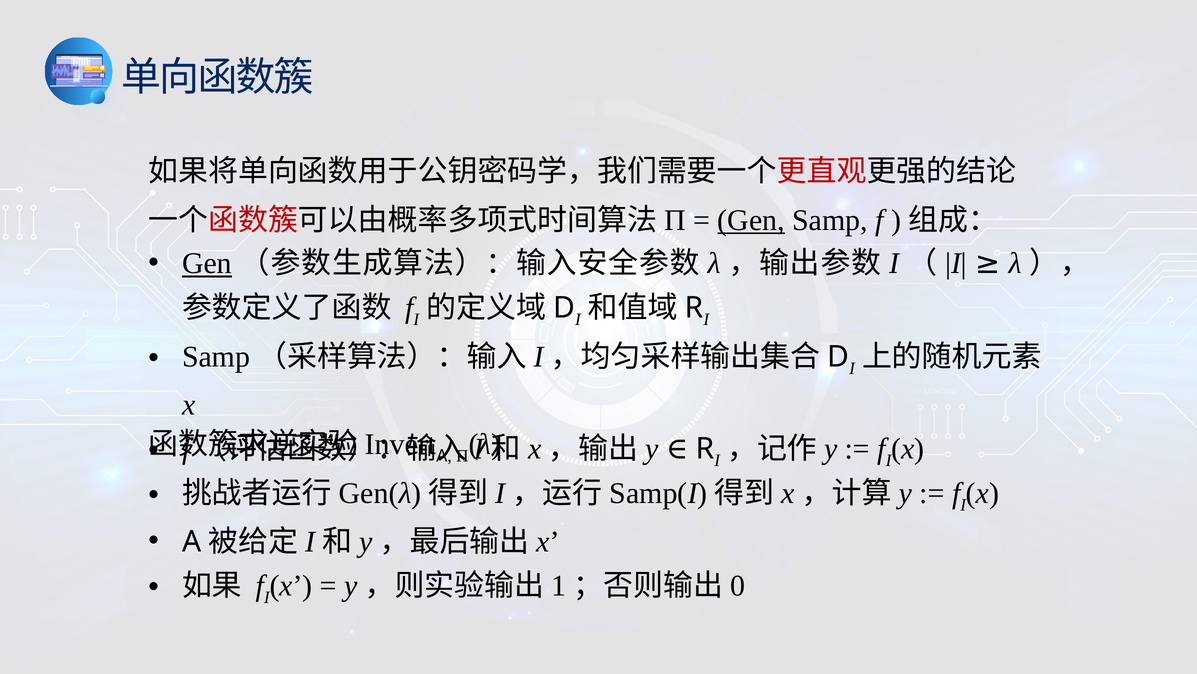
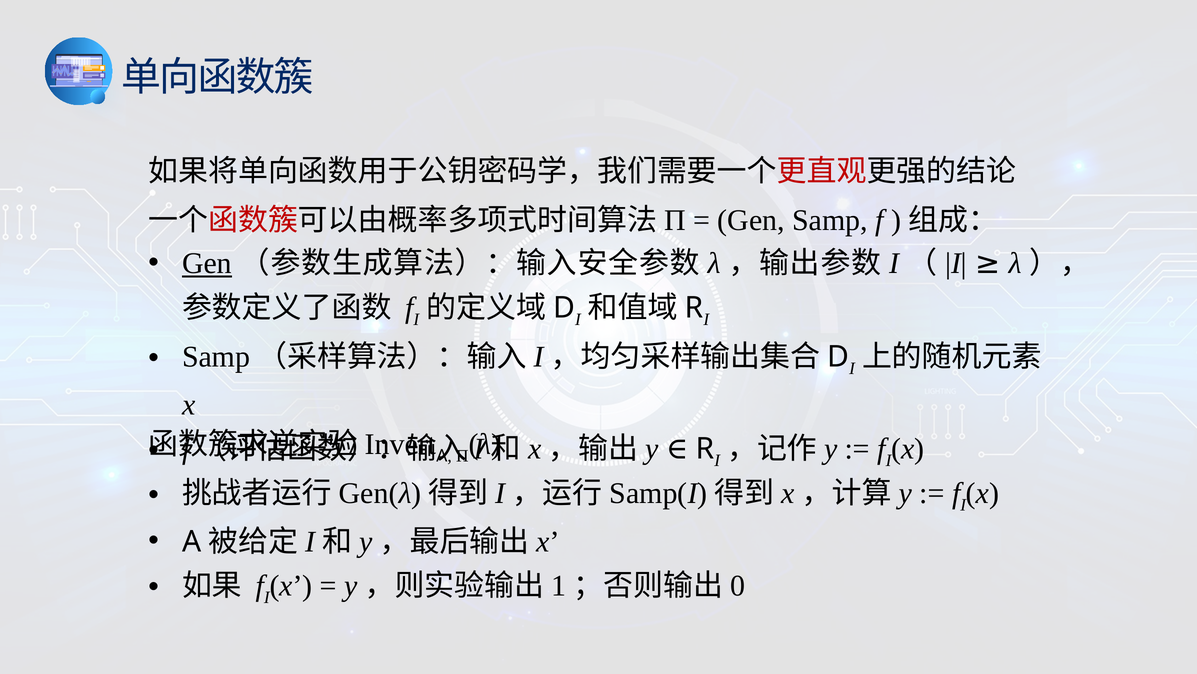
Gen at (751, 220) underline: present -> none
